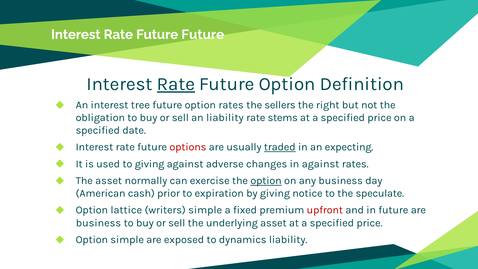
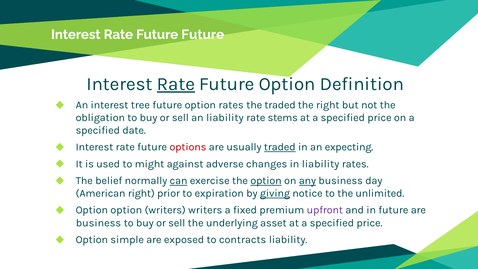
the sellers: sellers -> traded
to giving: giving -> might
in against: against -> liability
The asset: asset -> belief
can underline: none -> present
any underline: none -> present
American cash: cash -> right
giving at (275, 193) underline: none -> present
speculate: speculate -> unlimited
Option lattice: lattice -> option
writers simple: simple -> writers
upfront colour: red -> purple
dynamics: dynamics -> contracts
